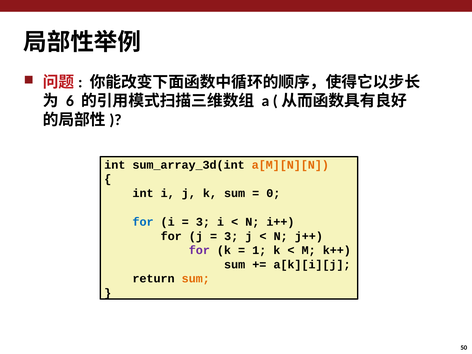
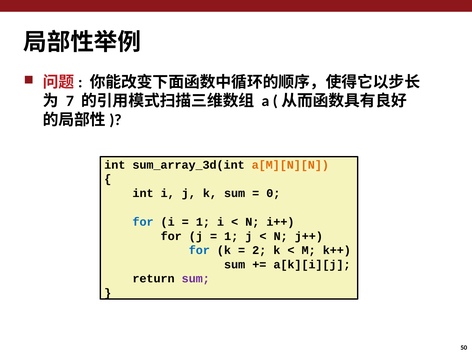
6: 6 -> 7
3 at (203, 222): 3 -> 1
3 at (231, 236): 3 -> 1
for at (199, 250) colour: purple -> blue
1: 1 -> 2
sum at (196, 279) colour: orange -> purple
